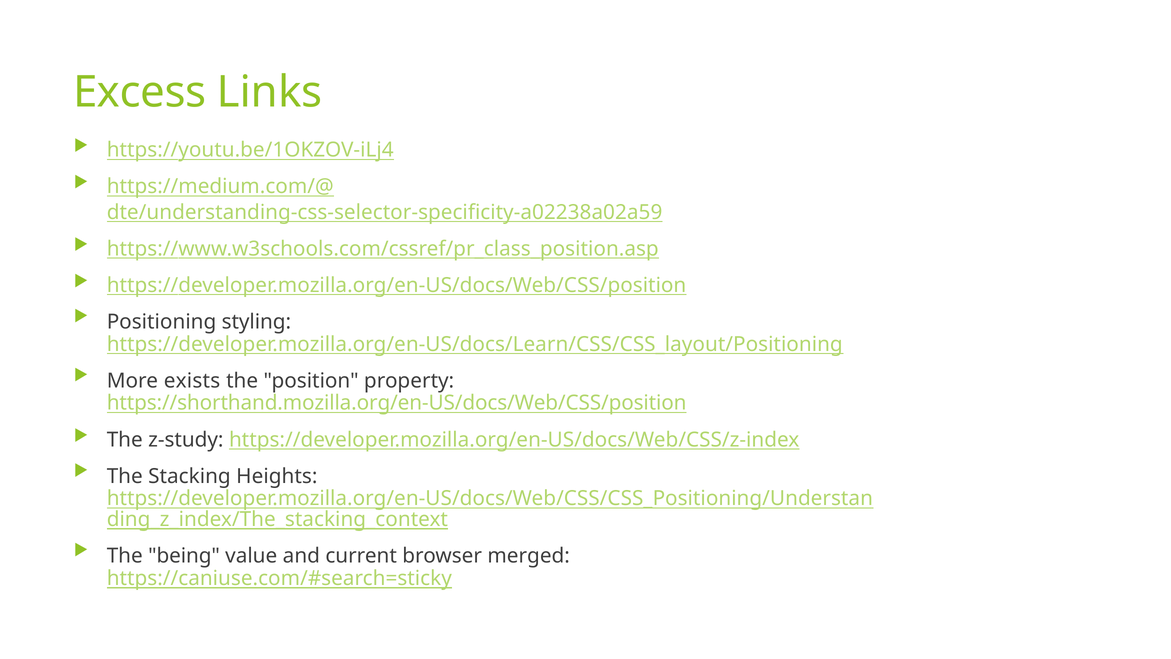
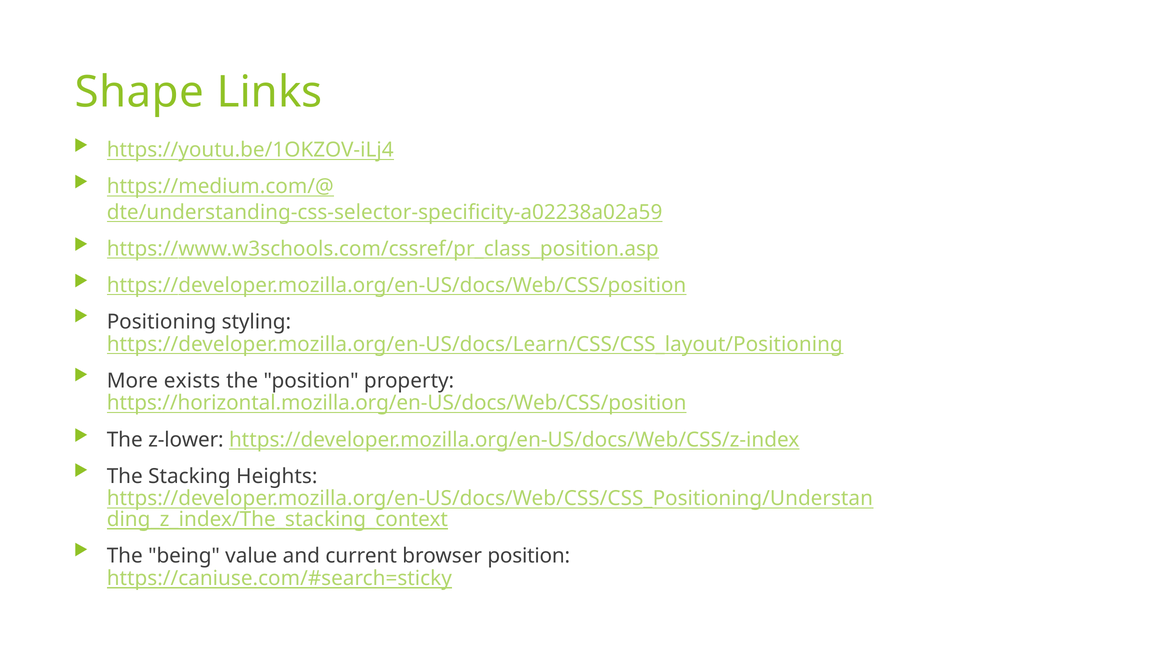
Excess: Excess -> Shape
https://shorthand.mozilla.org/en-US/docs/Web/CSS/position: https://shorthand.mozilla.org/en-US/docs/Web/CSS/position -> https://horizontal.mozilla.org/en-US/docs/Web/CSS/position
z-study: z-study -> z-lower
browser merged: merged -> position
